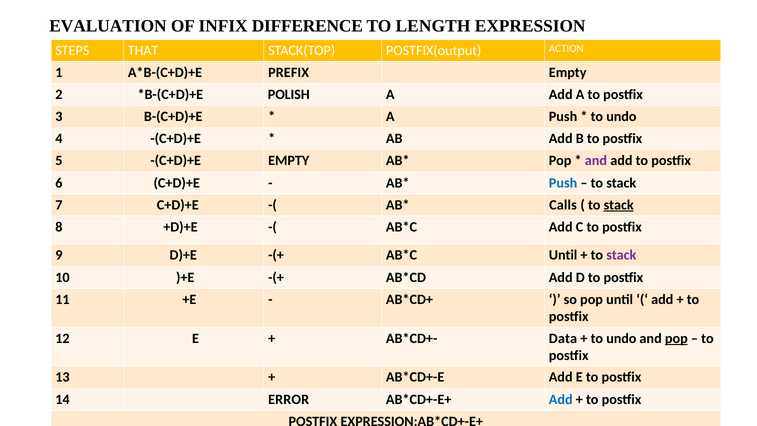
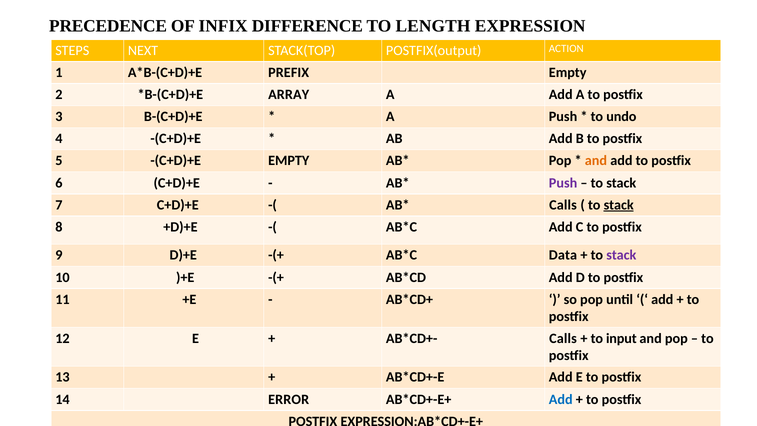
EVALUATION: EVALUATION -> PRECEDENCE
THAT: THAT -> NEXT
POLISH: POLISH -> ARRAY
and at (596, 161) colour: purple -> orange
Push at (563, 183) colour: blue -> purple
Until at (563, 255): Until -> Data
Data at (563, 338): Data -> Calls
undo at (621, 338): undo -> input
pop at (676, 338) underline: present -> none
